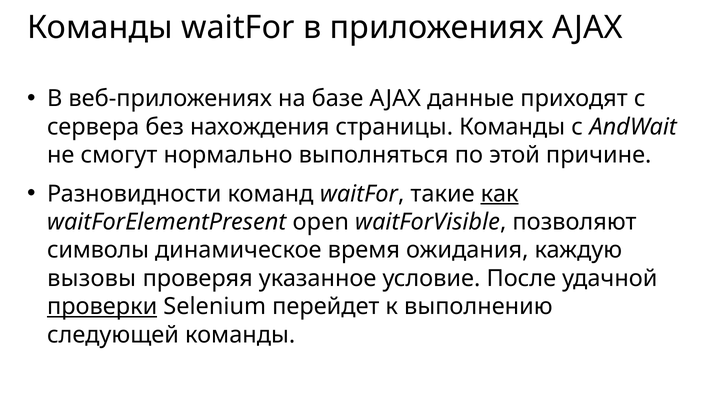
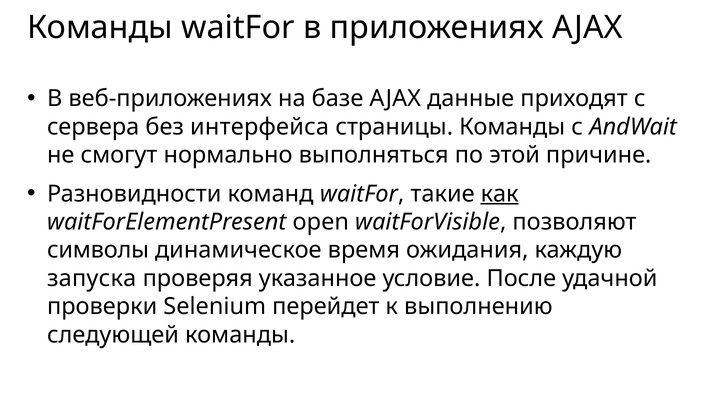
нахождения: нахождения -> интерфейса
вызовы: вызовы -> запуска
проверки underline: present -> none
